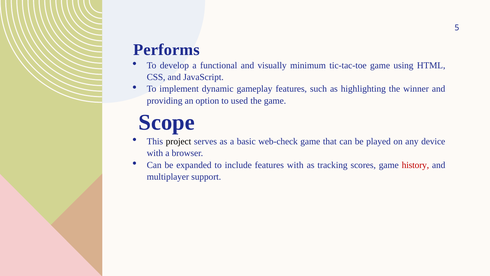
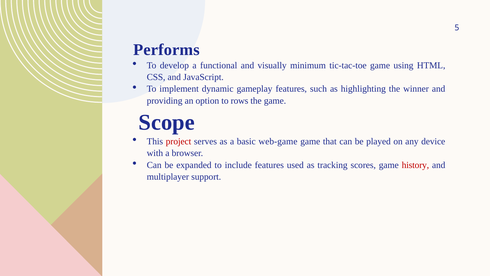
used: used -> rows
project colour: black -> red
web-check: web-check -> web-game
features with: with -> used
